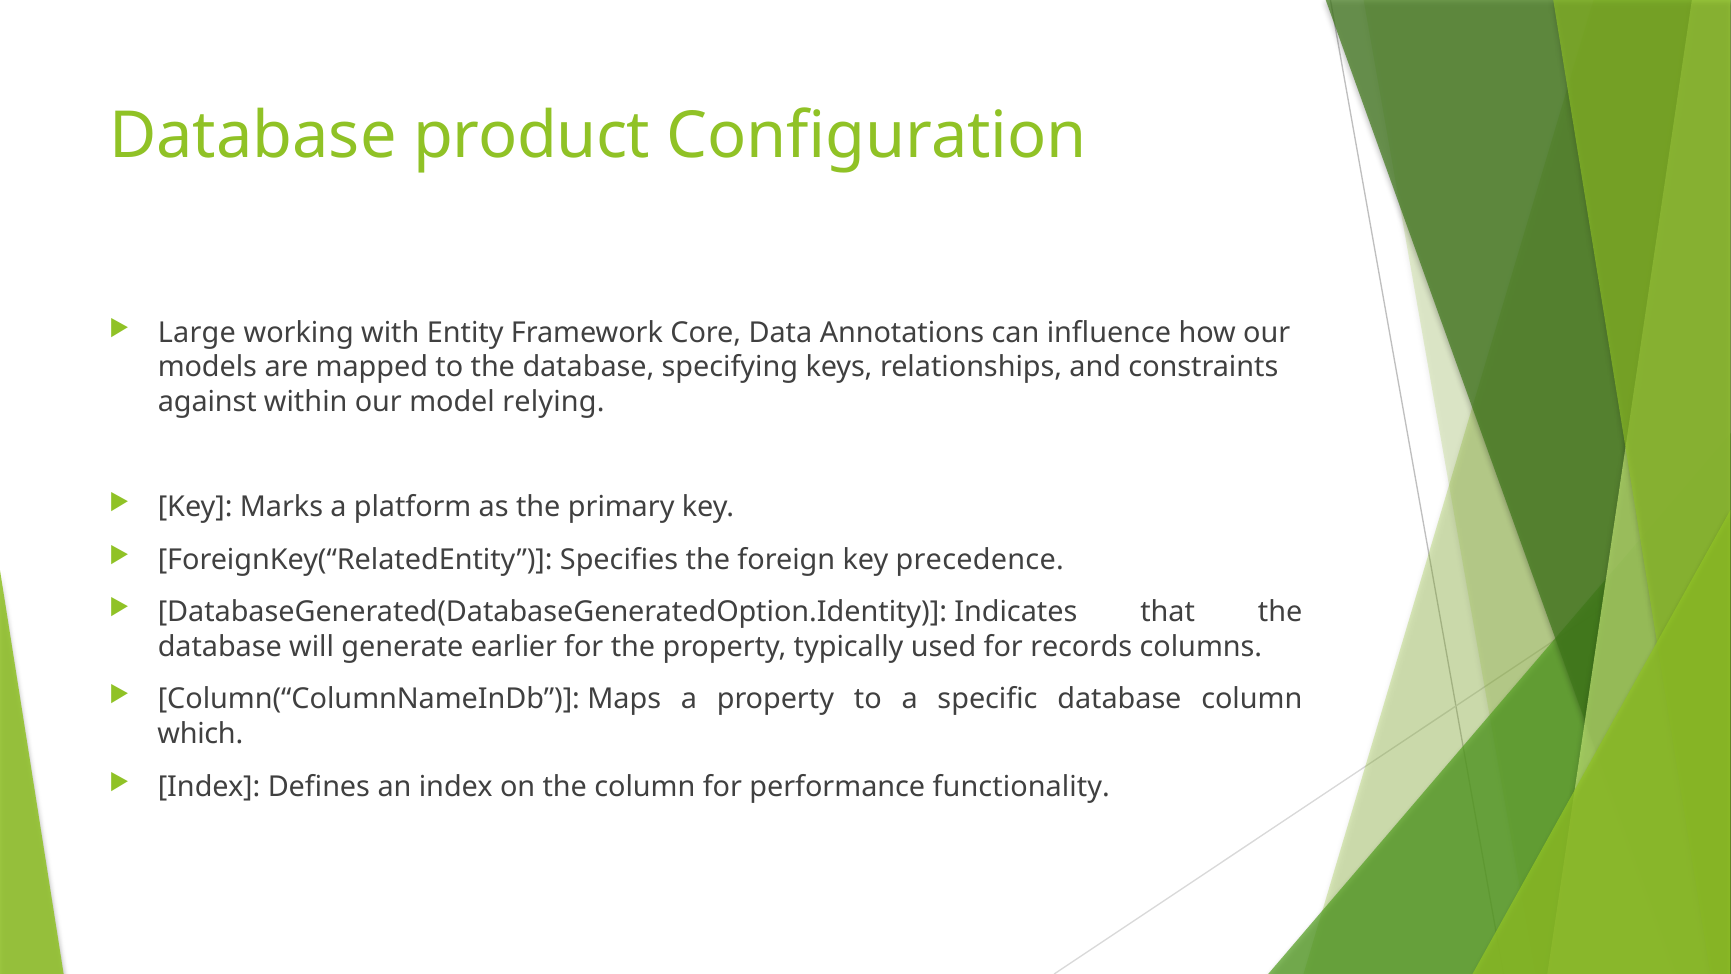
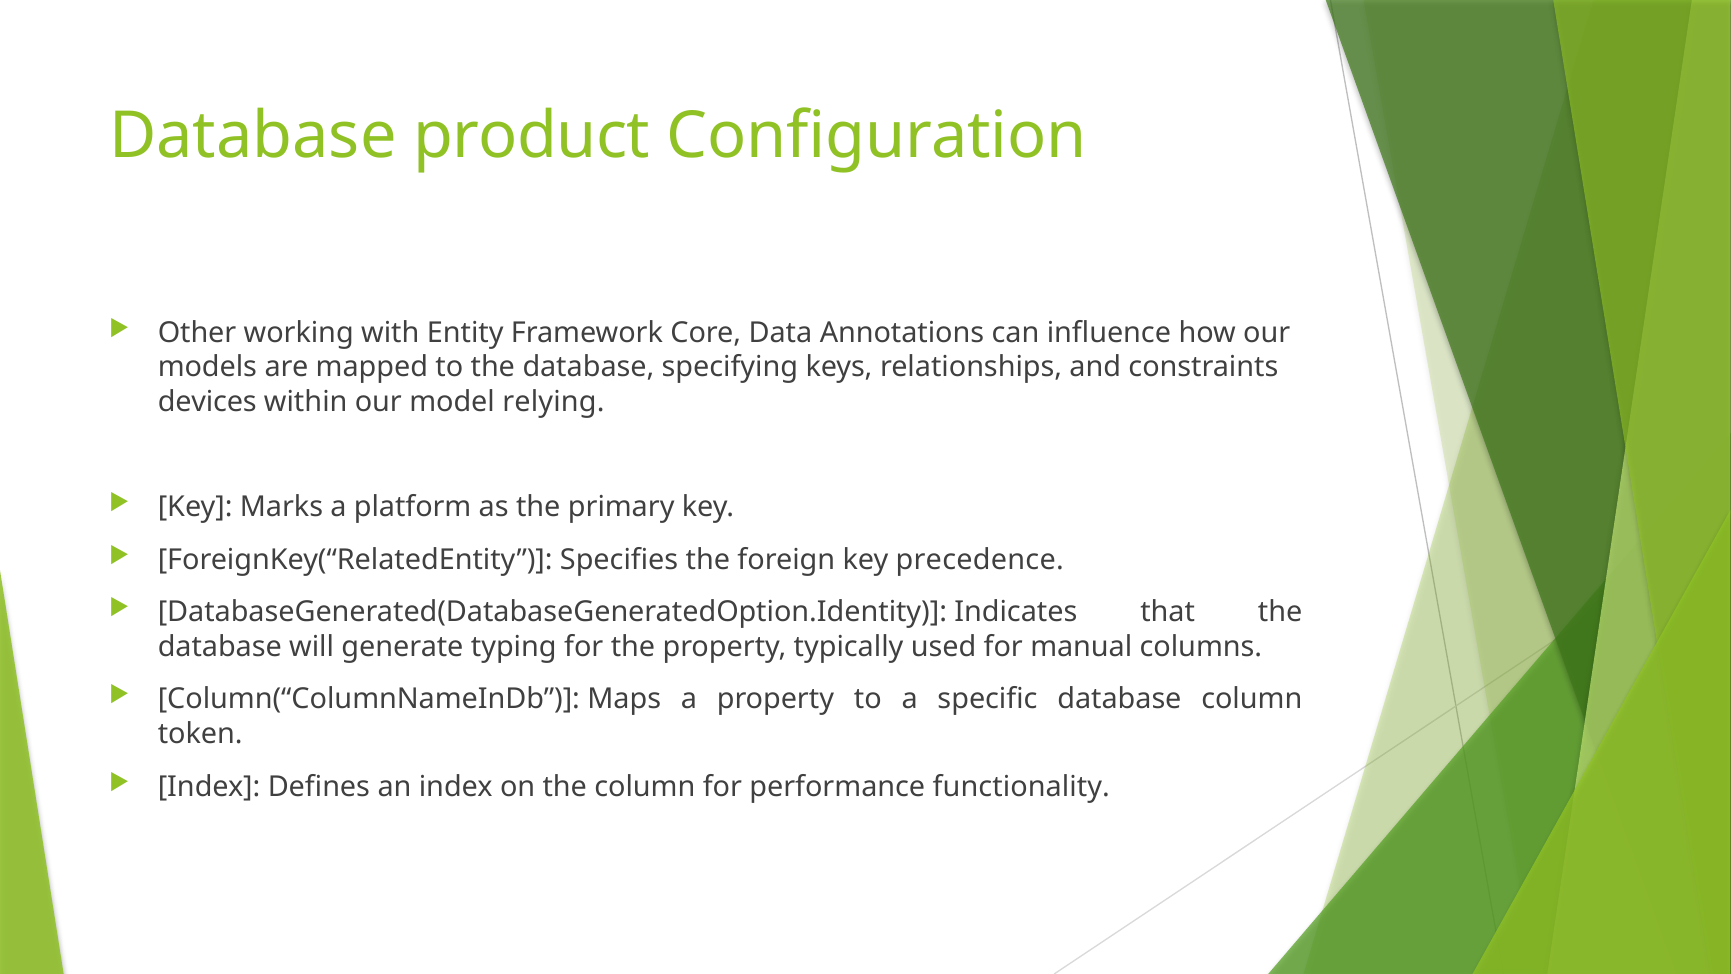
Large: Large -> Other
against: against -> devices
earlier: earlier -> typing
records: records -> manual
which: which -> token
